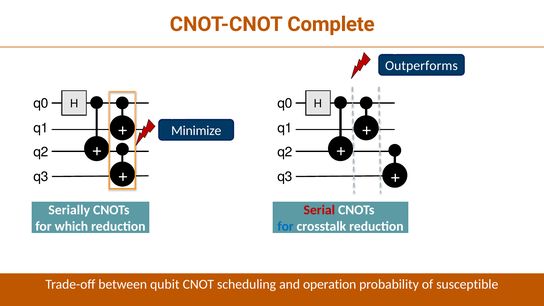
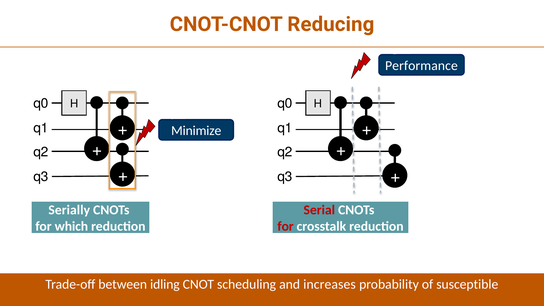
Complete: Complete -> Reducing
Outperforms: Outperforms -> Performance
for at (286, 226) colour: blue -> red
qubit: qubit -> idling
operation: operation -> increases
